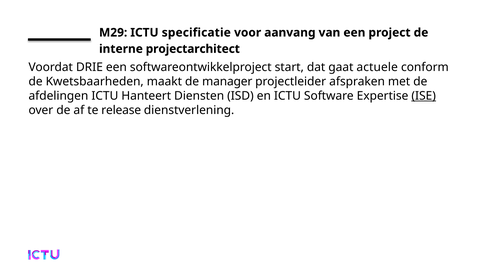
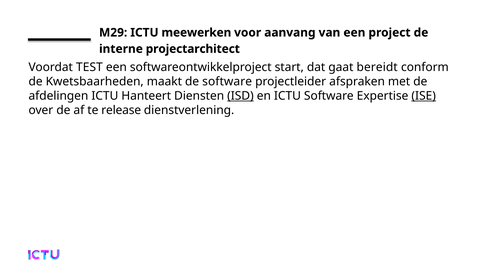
specificatie: specificatie -> meewerken
DRIE: DRIE -> TEST
actuele: actuele -> bereidt
de manager: manager -> software
ISD underline: none -> present
